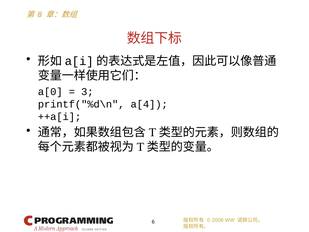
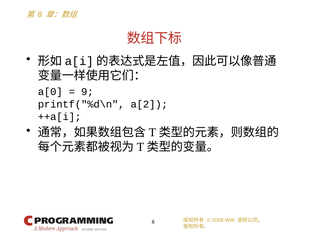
3: 3 -> 9
a[4: a[4 -> a[2
